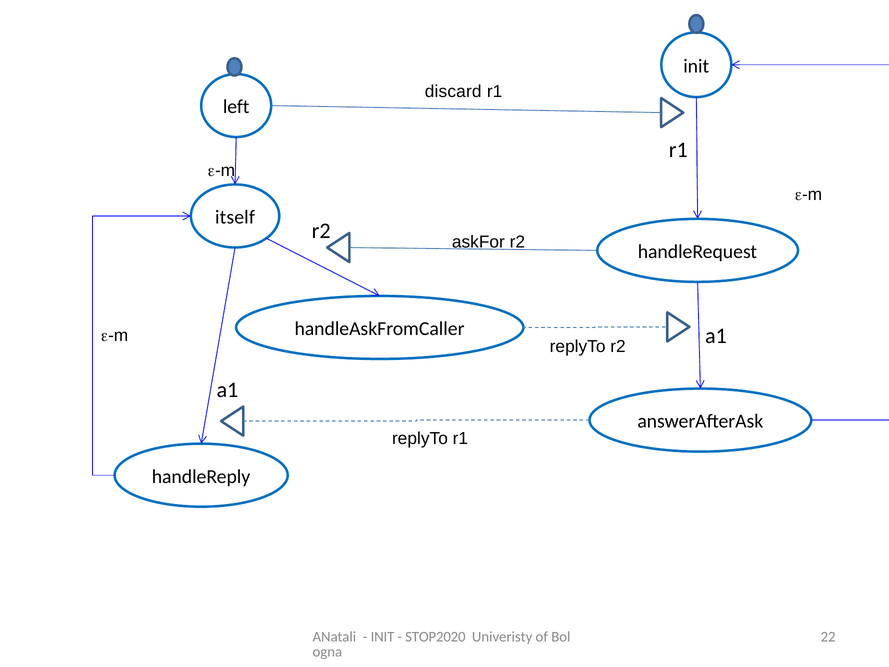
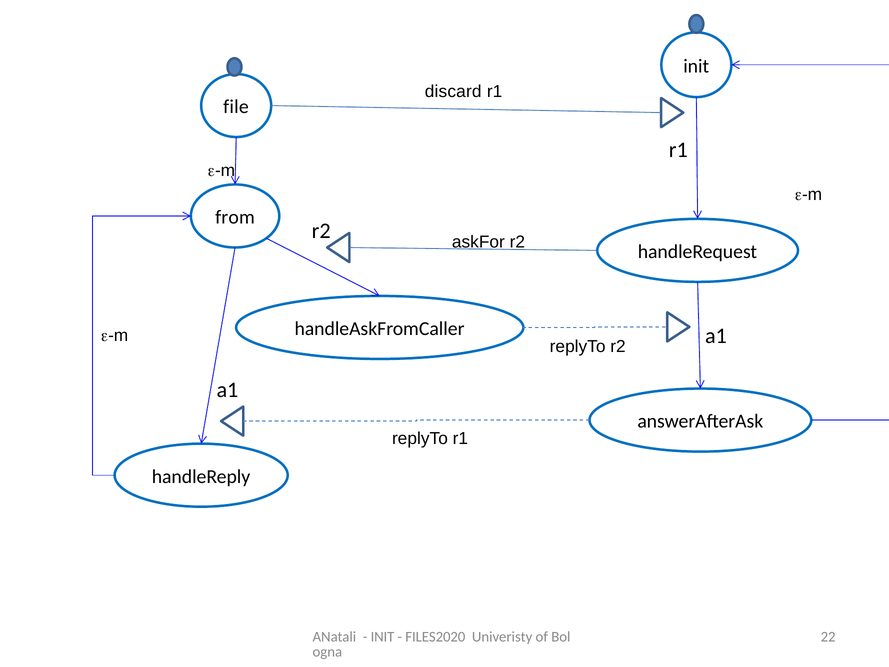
left: left -> file
itself: itself -> from
STOP2020: STOP2020 -> FILES2020
